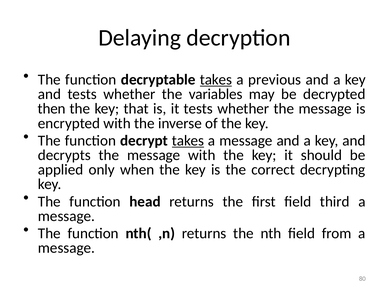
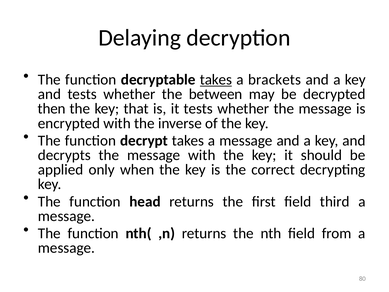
previous: previous -> brackets
variables: variables -> between
takes at (188, 140) underline: present -> none
